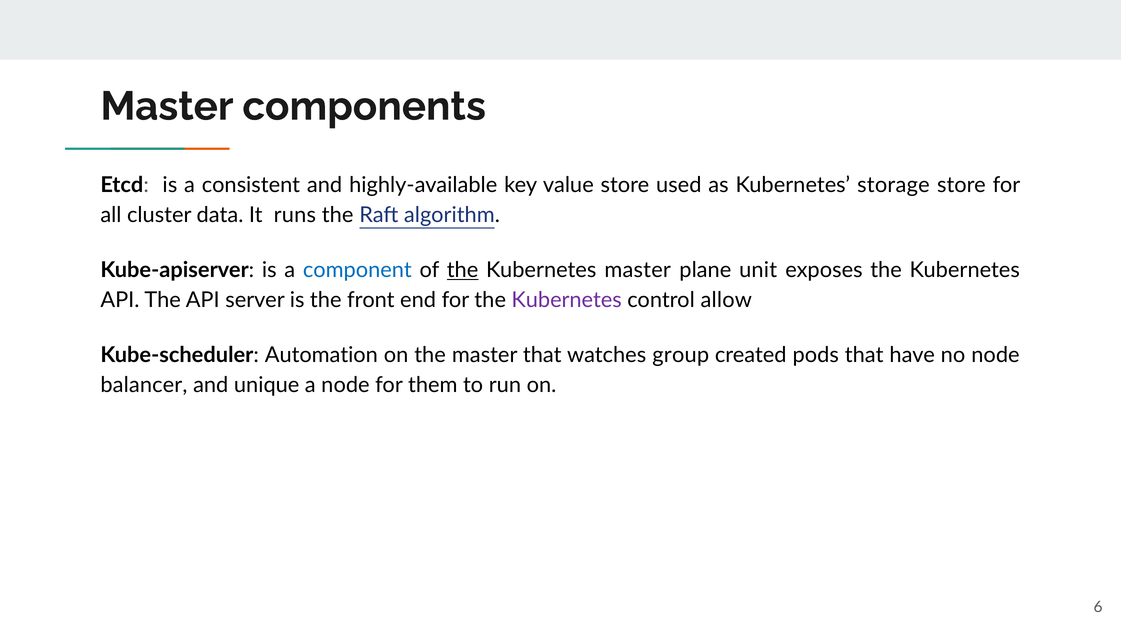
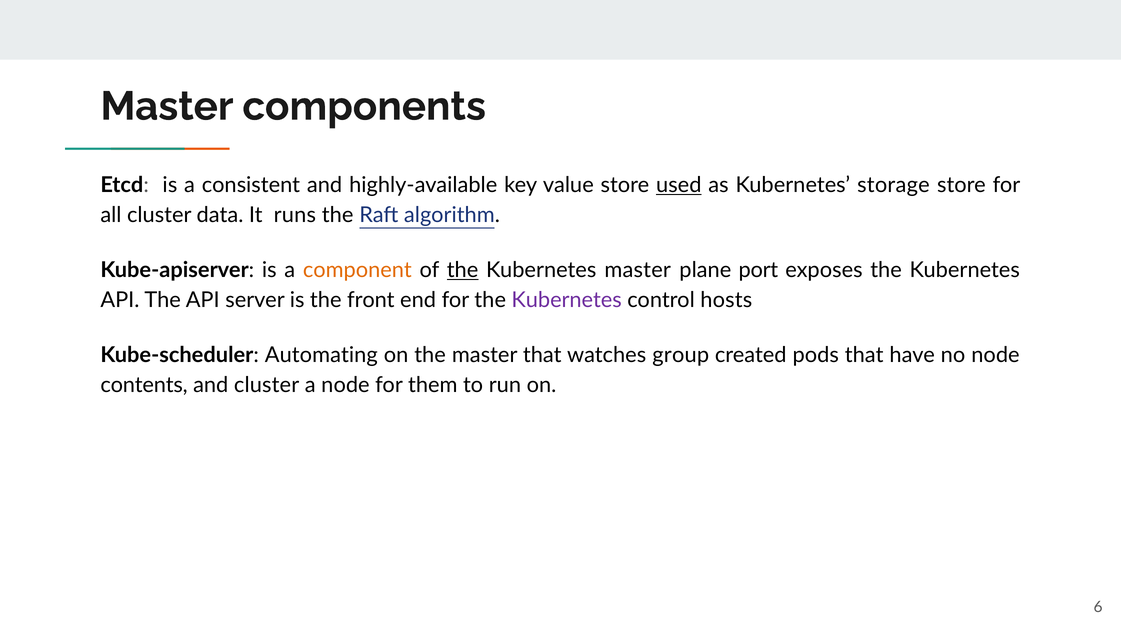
used underline: none -> present
component colour: blue -> orange
unit: unit -> port
allow: allow -> hosts
Automation: Automation -> Automating
balancer: balancer -> contents
and unique: unique -> cluster
